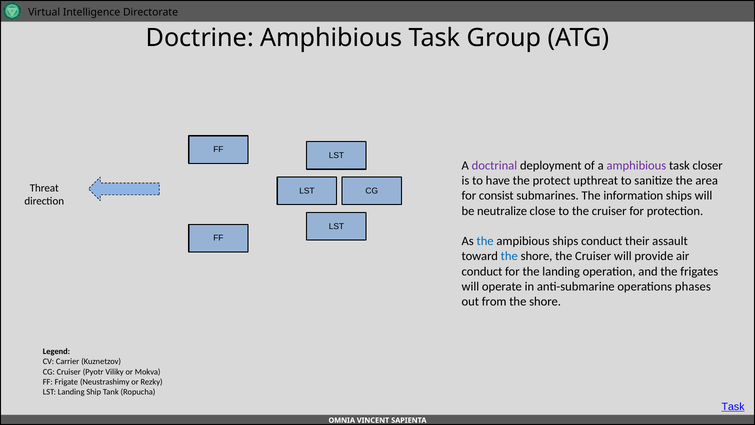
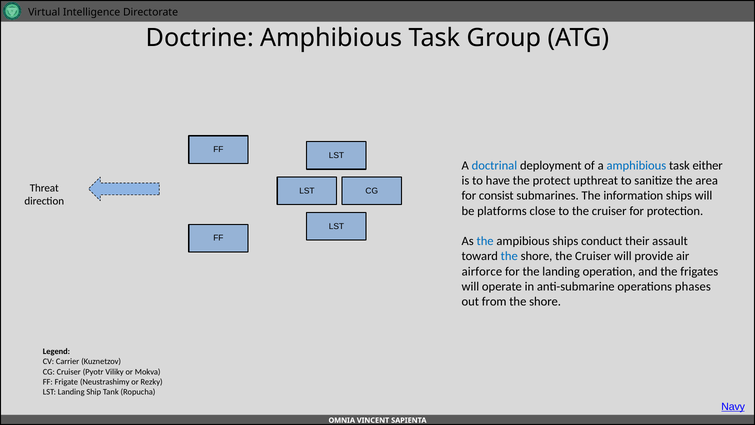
doctrinal colour: purple -> blue
amphibious at (636, 165) colour: purple -> blue
closer: closer -> either
neutralize: neutralize -> platforms
conduct at (482, 271): conduct -> airforce
Task at (733, 406): Task -> Navy
